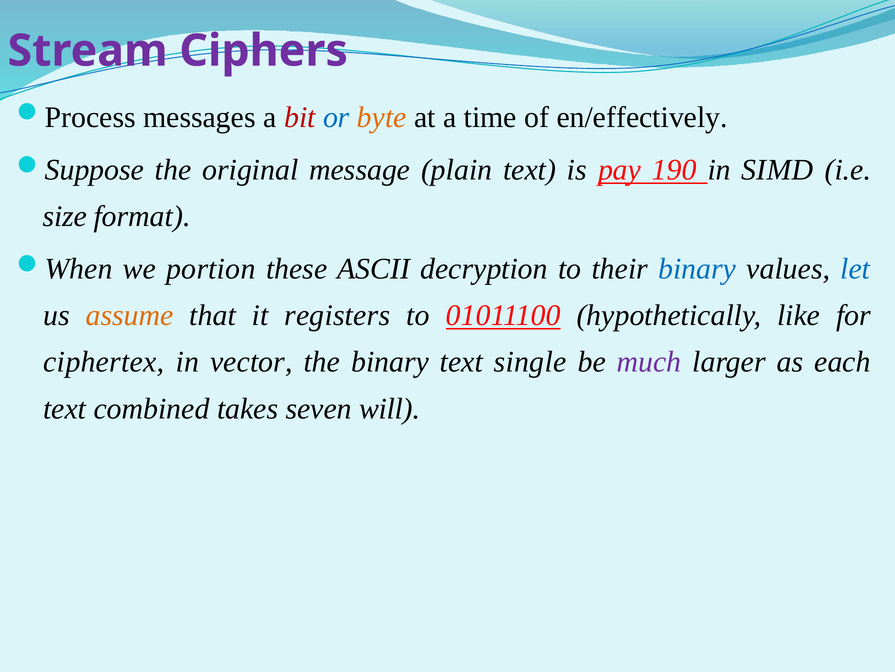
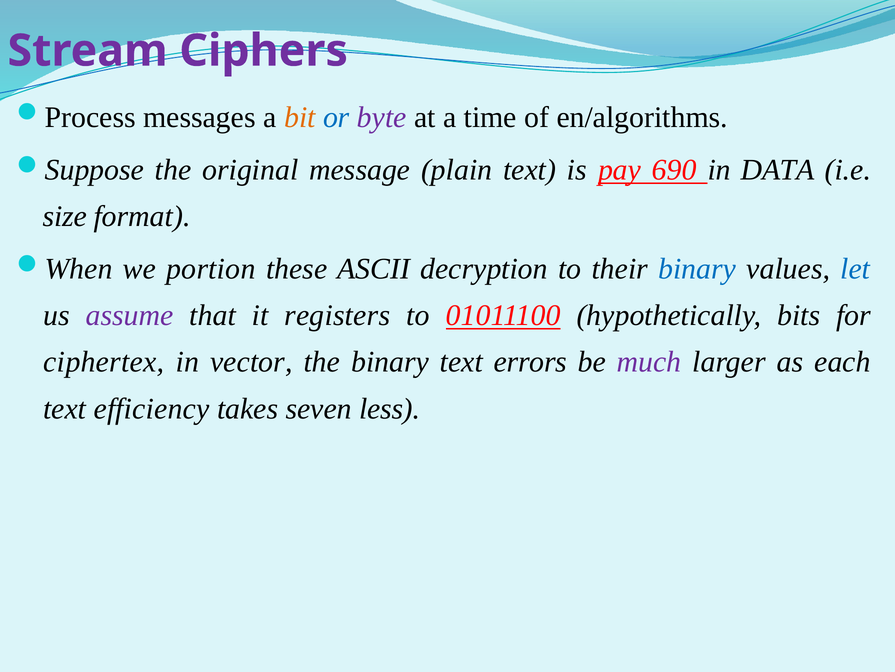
bit colour: red -> orange
byte colour: orange -> purple
en/effectively: en/effectively -> en/algorithms
190: 190 -> 690
SIMD: SIMD -> DATA
assume colour: orange -> purple
like: like -> bits
single: single -> errors
combined: combined -> efficiency
will: will -> less
